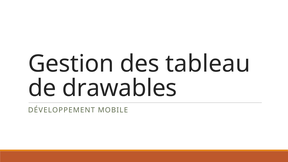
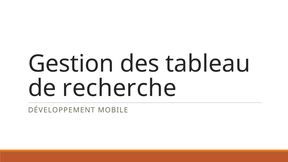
drawables: drawables -> recherche
